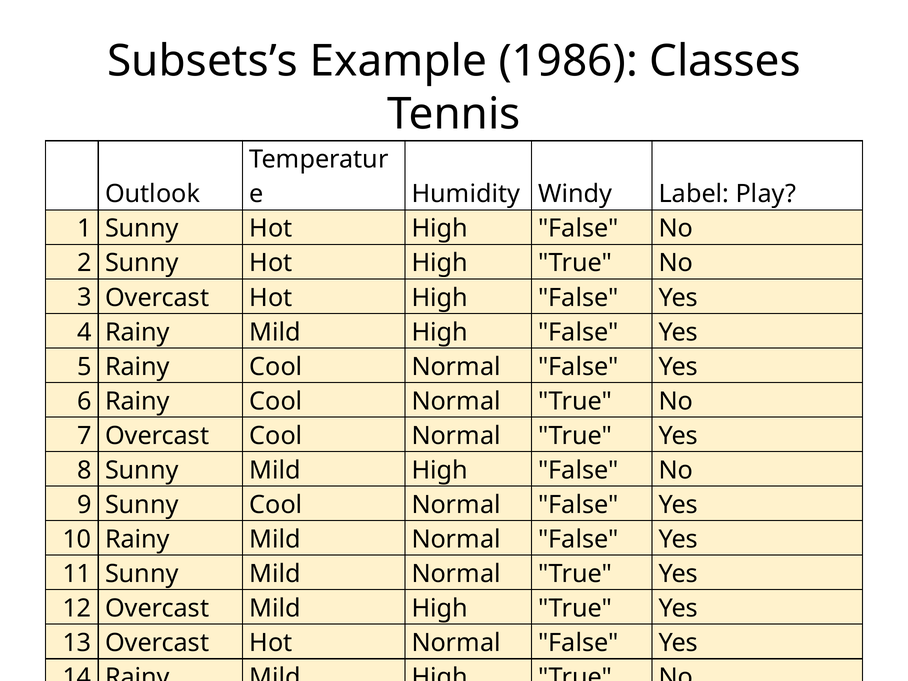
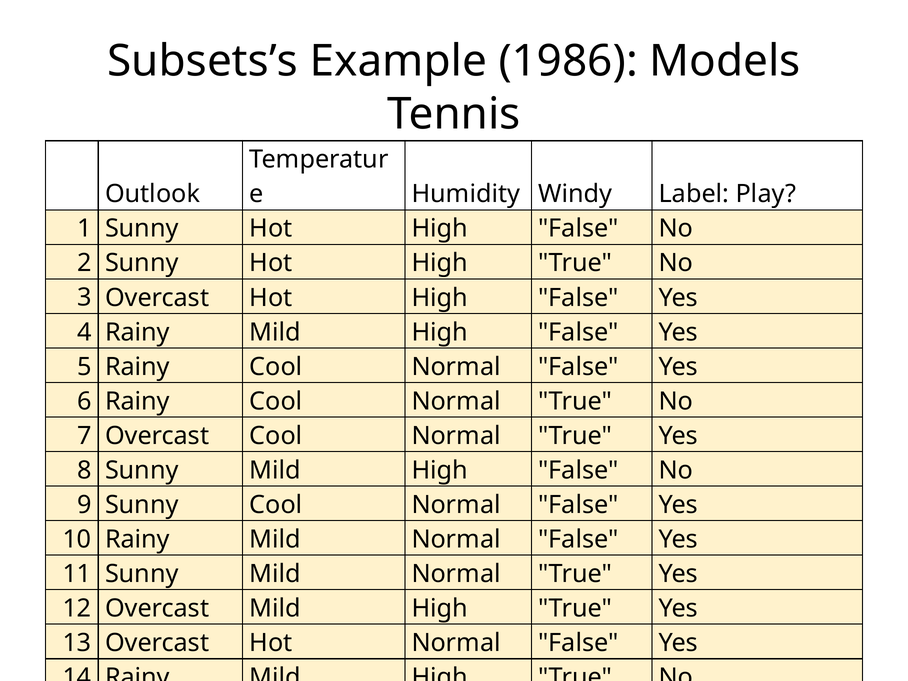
Classes: Classes -> Models
